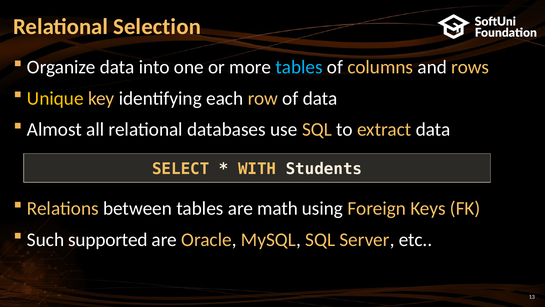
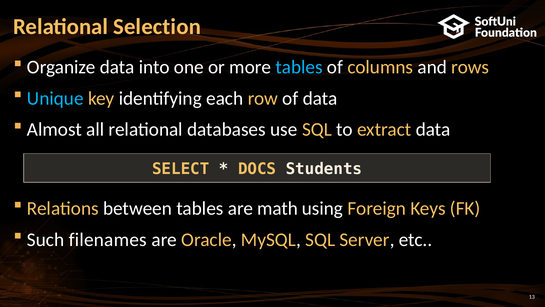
Unique colour: yellow -> light blue
WITH: WITH -> DOCS
supported: supported -> filenames
